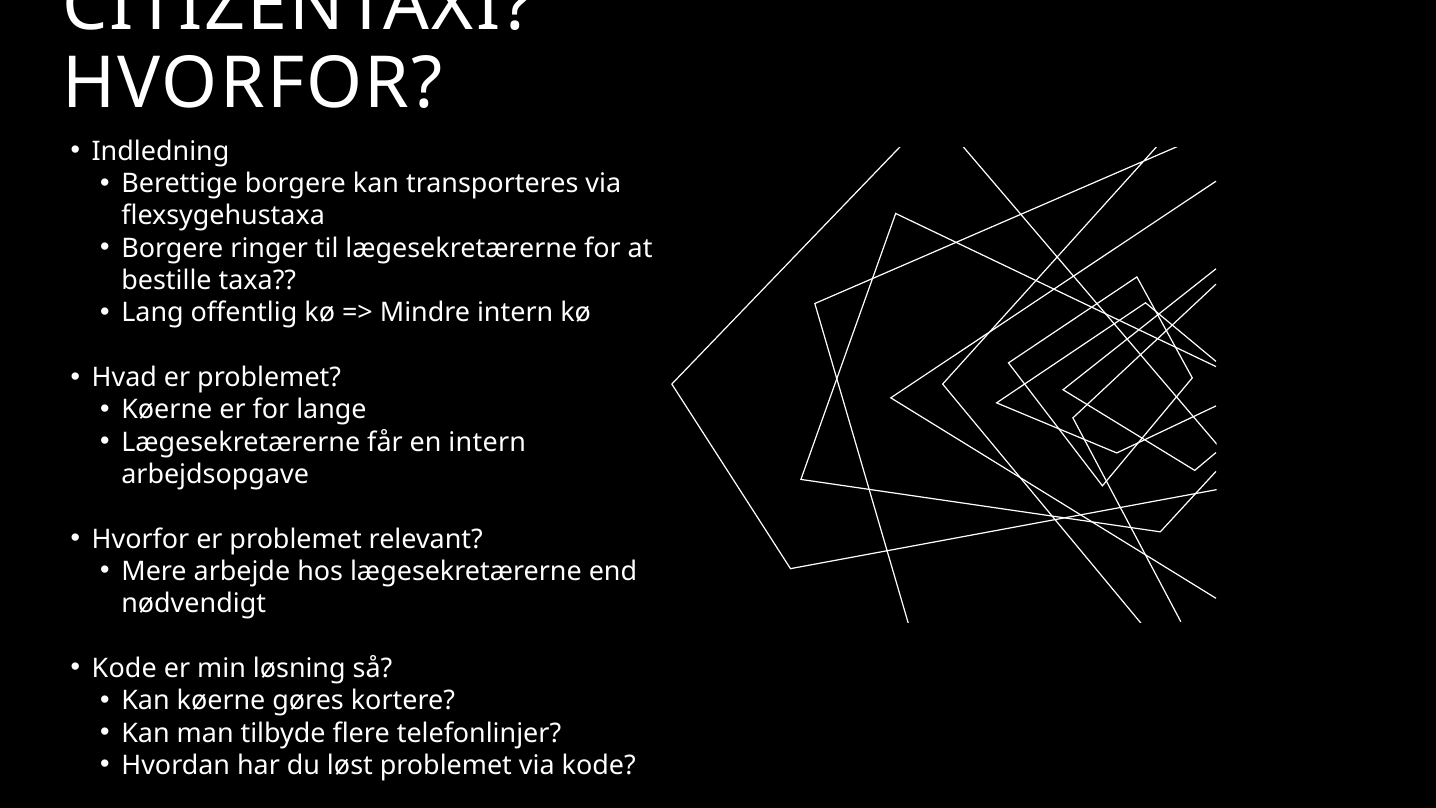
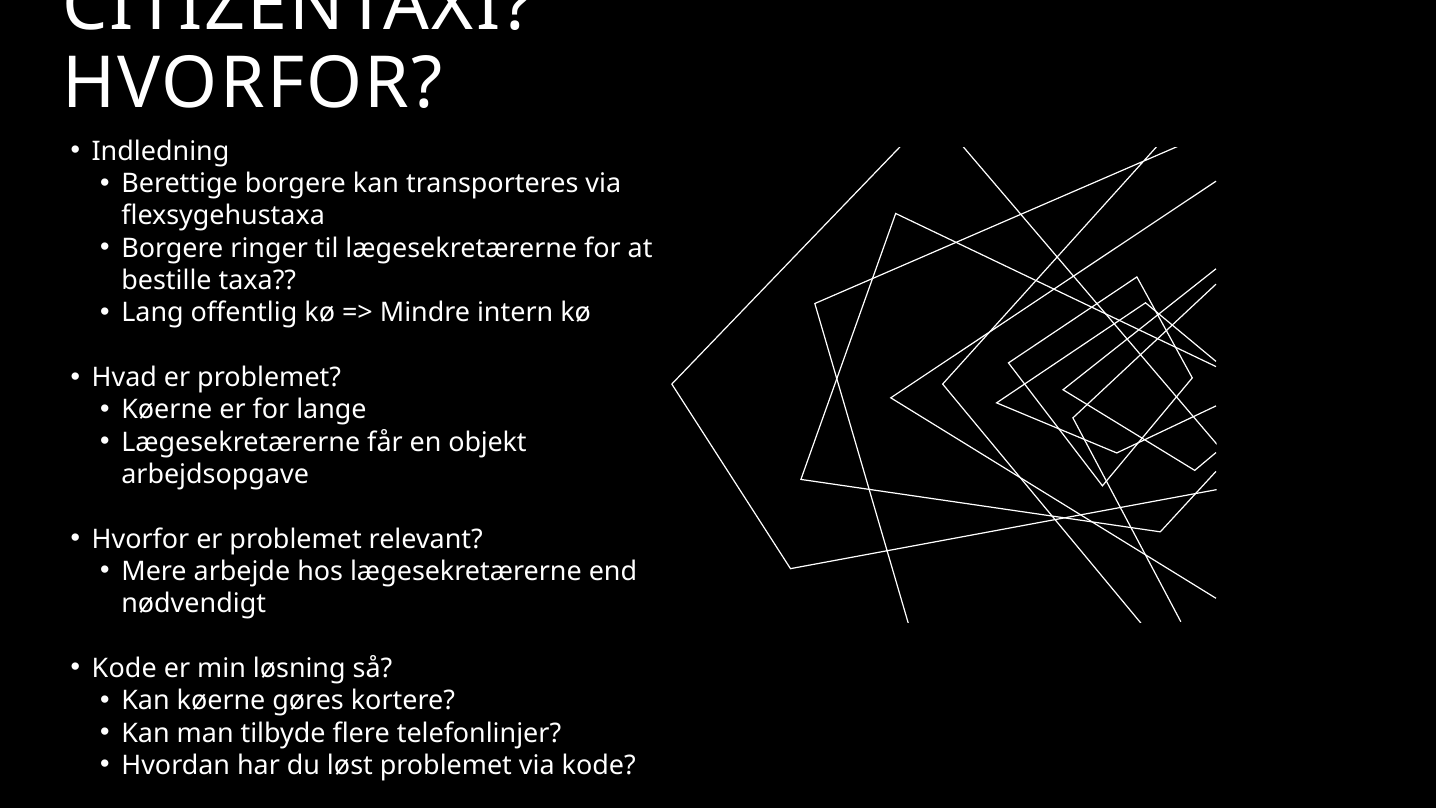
en intern: intern -> objekt
